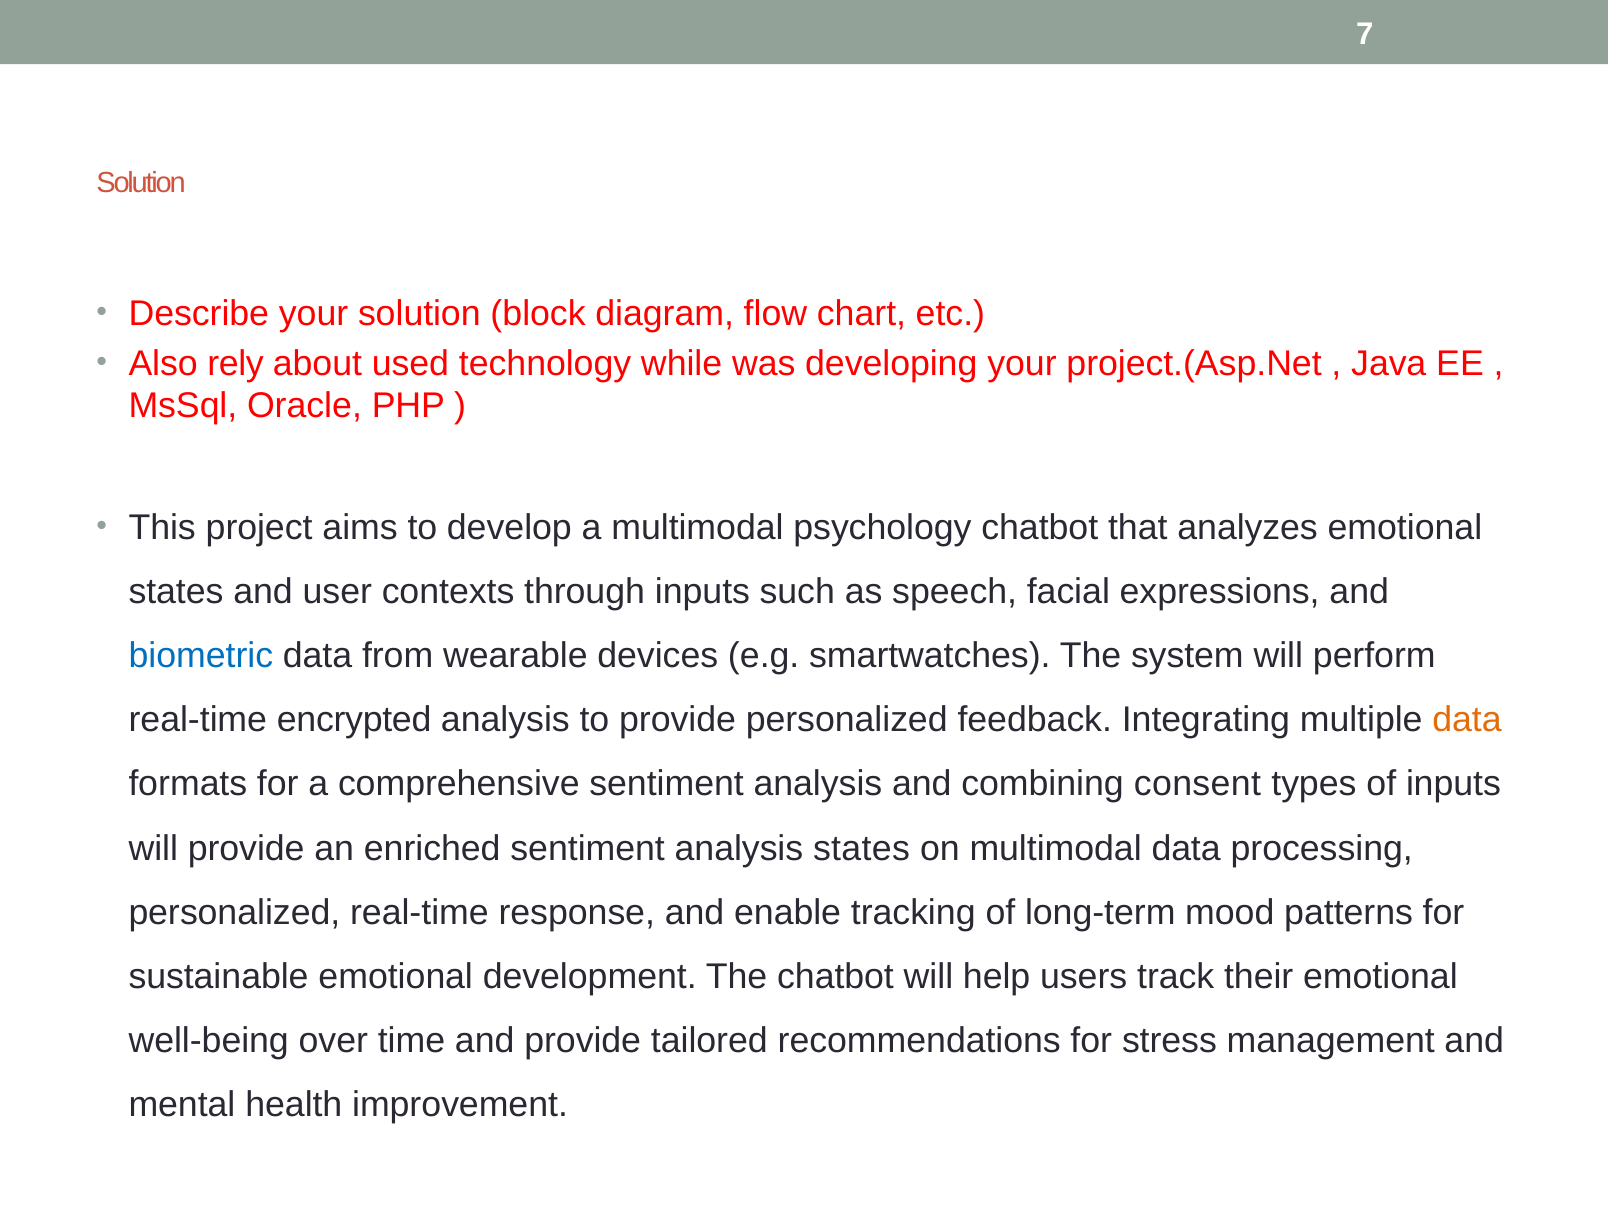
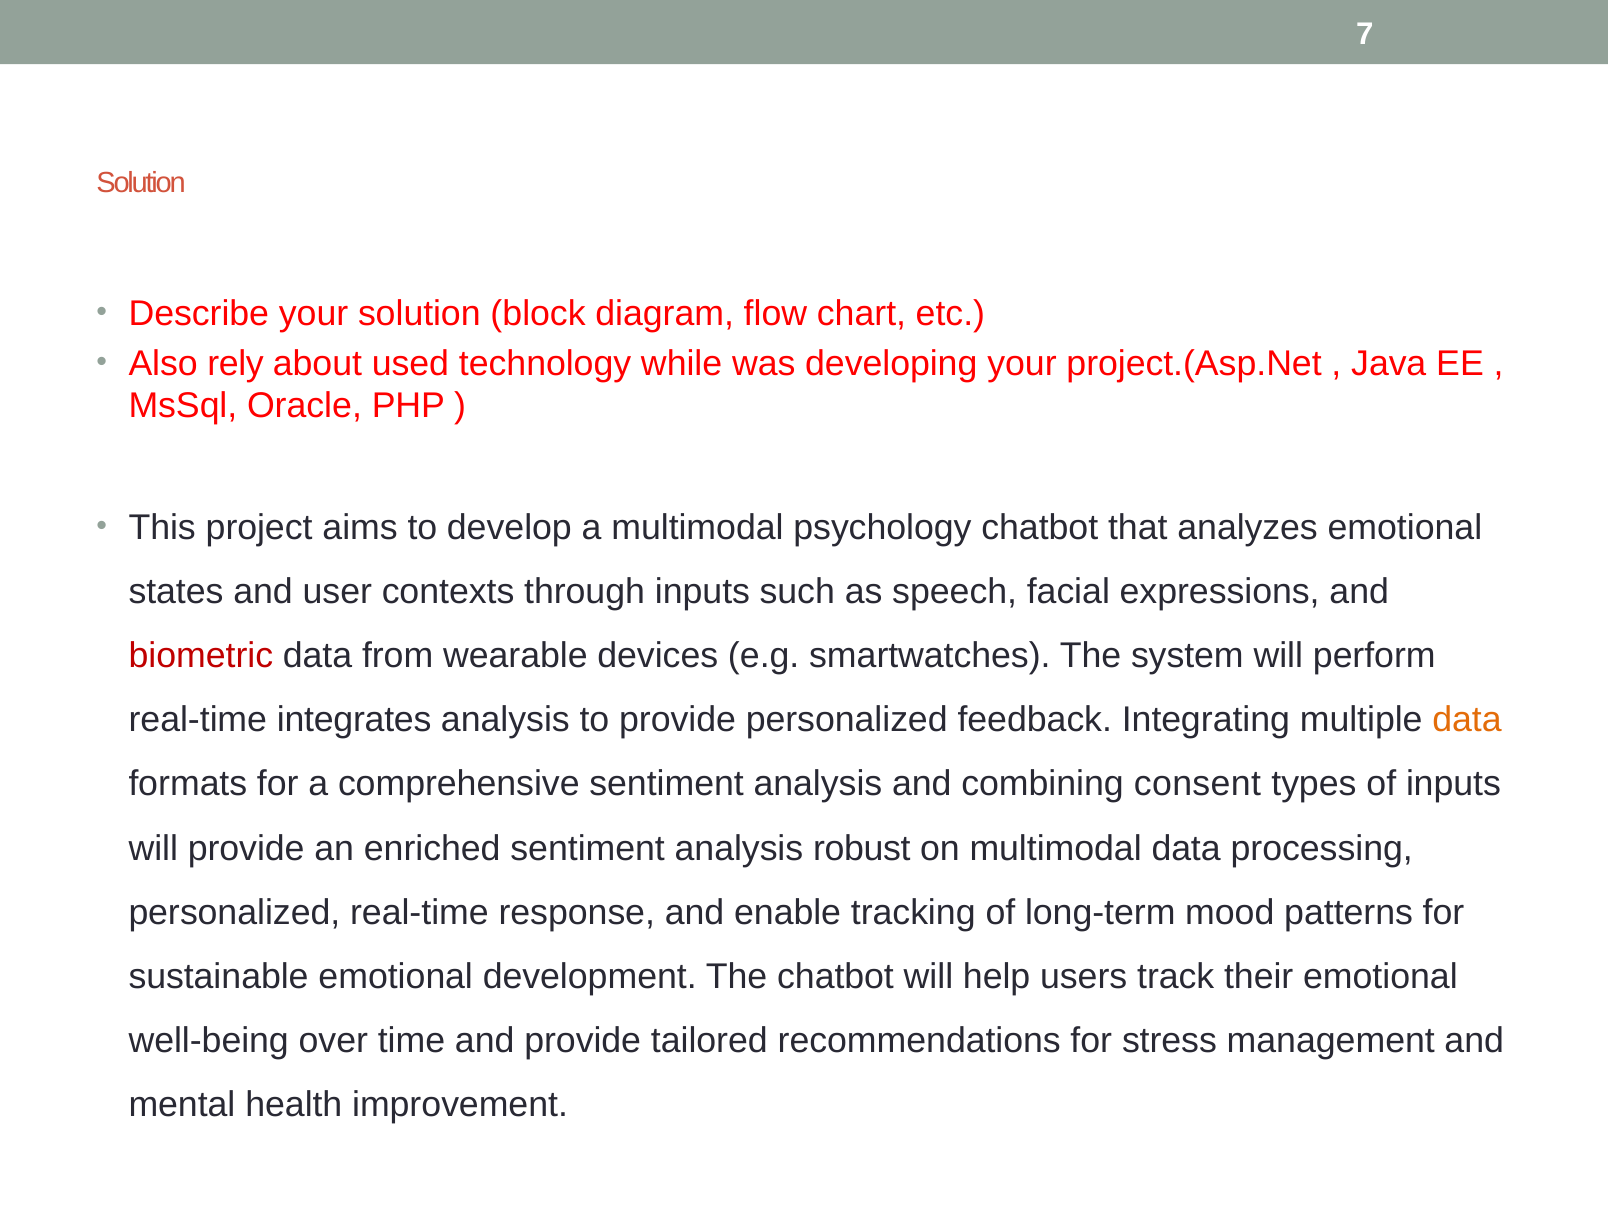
biometric colour: blue -> red
encrypted: encrypted -> integrates
analysis states: states -> robust
